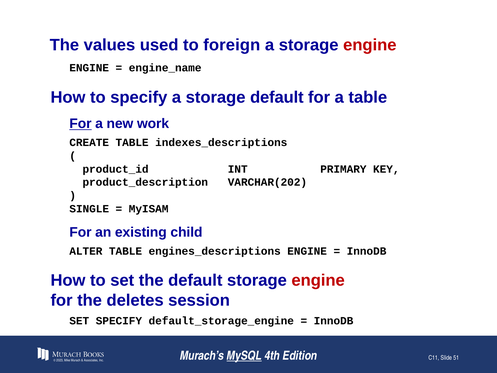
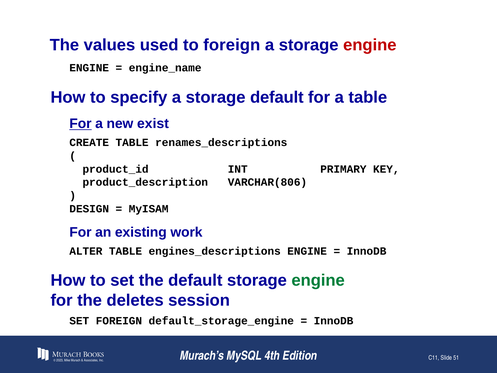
work: work -> exist
indexes_descriptions: indexes_descriptions -> renames_descriptions
VARCHAR(202: VARCHAR(202 -> VARCHAR(806
SINGLE: SINGLE -> DESIGN
child: child -> work
engine at (318, 280) colour: red -> green
SET SPECIFY: SPECIFY -> FOREIGN
MySQL underline: present -> none
